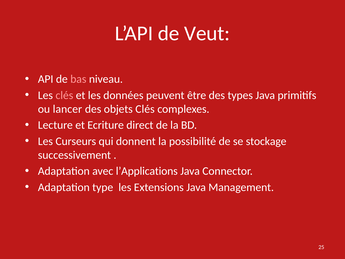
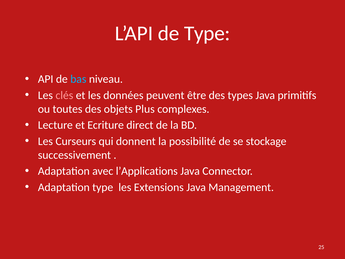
de Veut: Veut -> Type
bas colour: pink -> light blue
lancer: lancer -> toutes
objets Clés: Clés -> Plus
